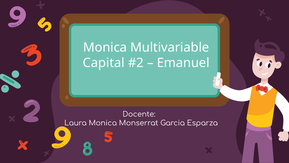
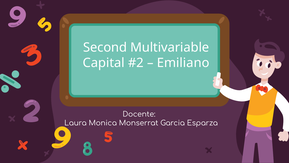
Monica at (105, 47): Monica -> Second
Emanuel: Emanuel -> Emiliano
